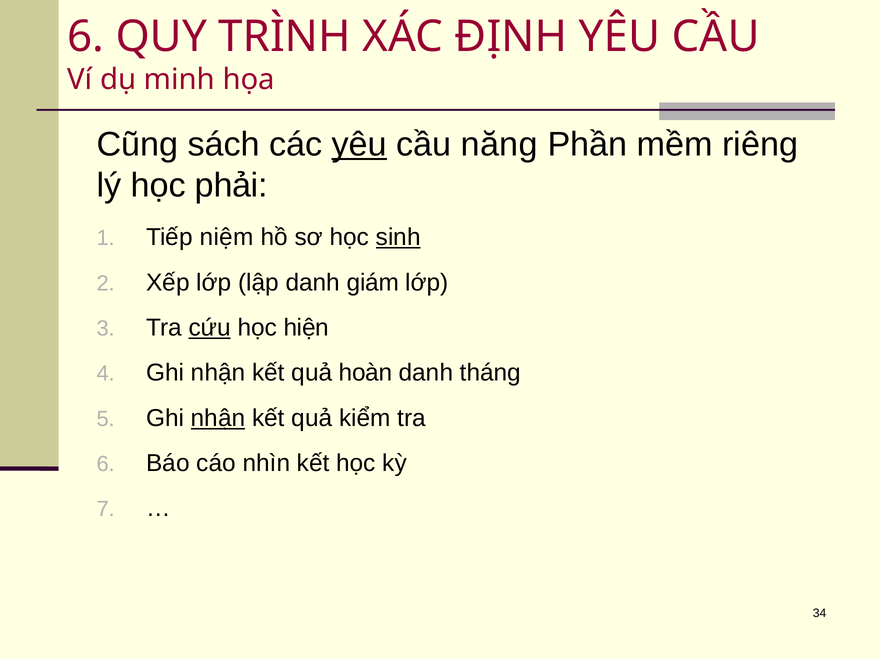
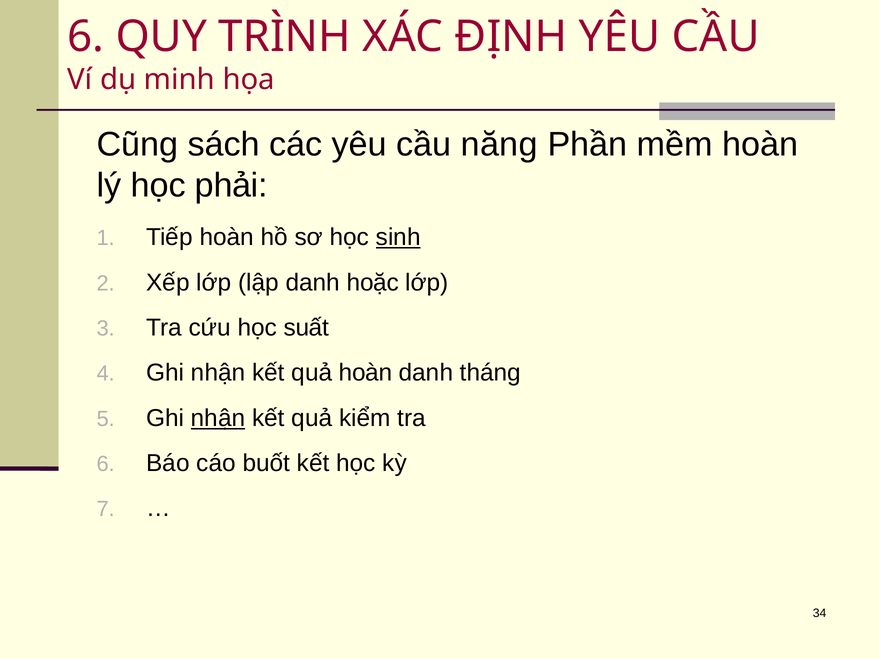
yêu at (359, 145) underline: present -> none
mềm riêng: riêng -> hoàn
Tiếp niệm: niệm -> hoàn
giám: giám -> hoặc
cứu underline: present -> none
hiện: hiện -> suất
nhìn: nhìn -> buốt
